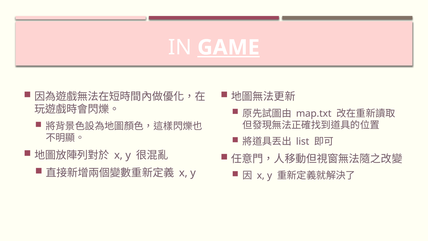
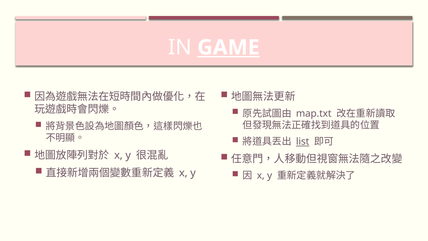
list underline: none -> present
